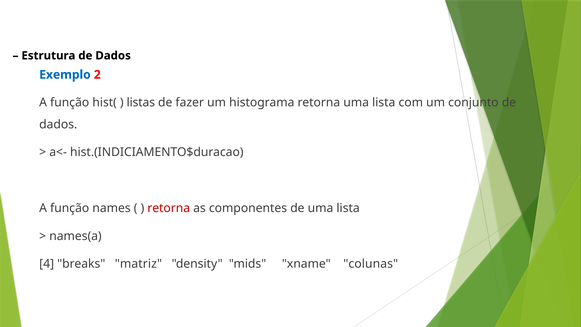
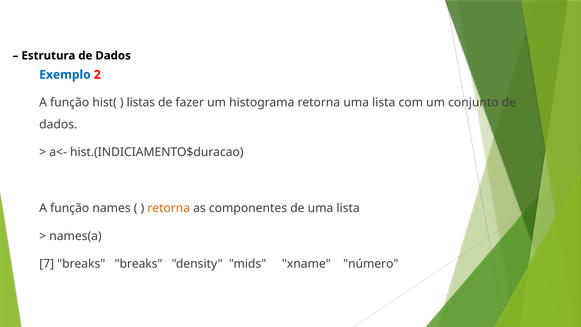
retorna at (169, 208) colour: red -> orange
4: 4 -> 7
breaks matriz: matriz -> breaks
colunas: colunas -> número
